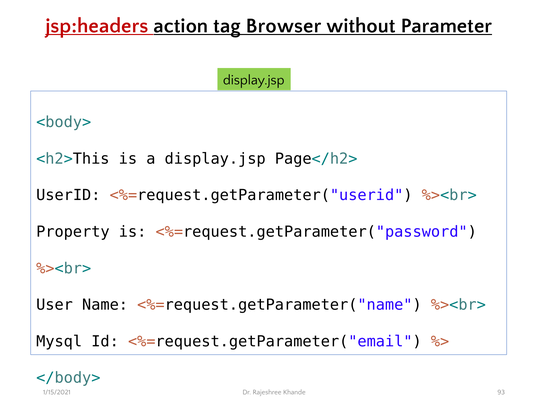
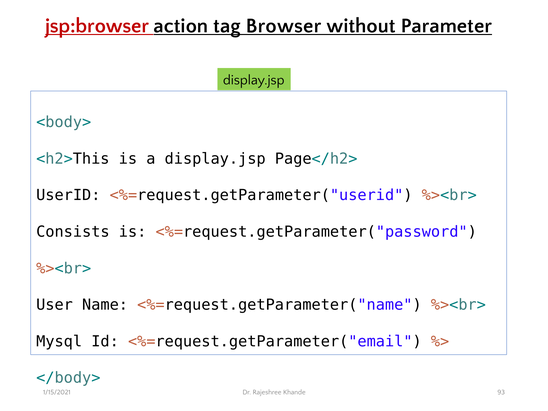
jsp:headers: jsp:headers -> jsp:browser
Property: Property -> Consists
